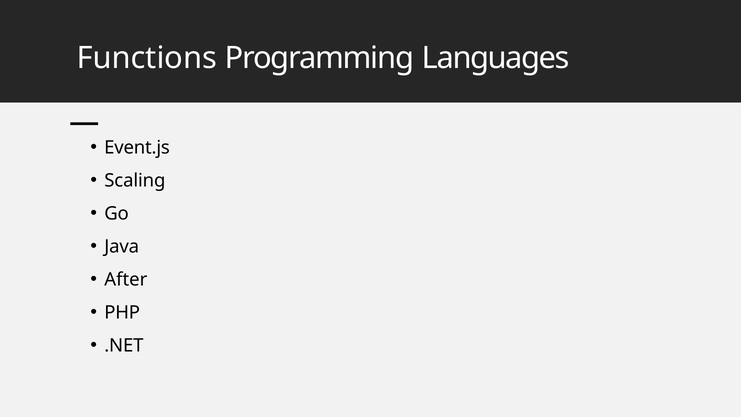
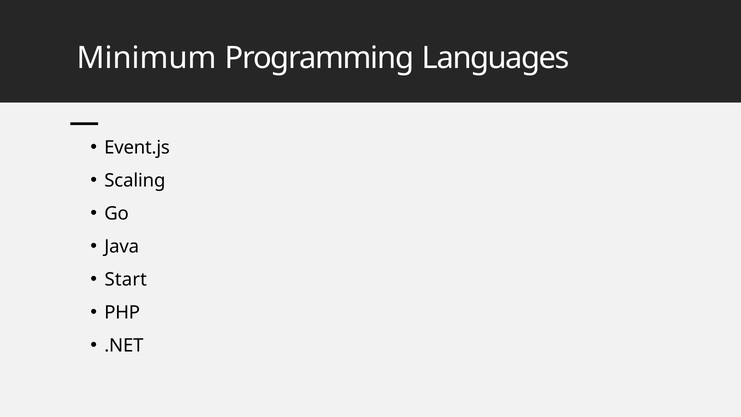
Functions: Functions -> Minimum
After: After -> Start
